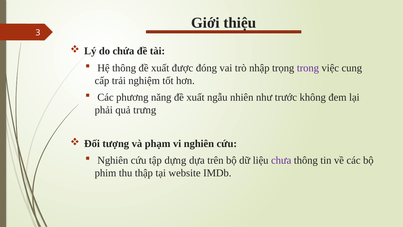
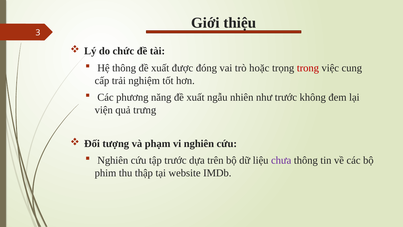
chứa: chứa -> chức
nhập: nhập -> hoặc
trong colour: purple -> red
phải: phải -> viện
tập dựng: dựng -> trước
